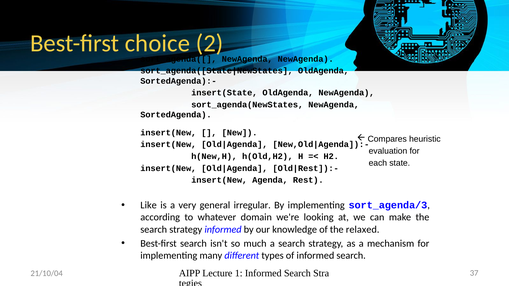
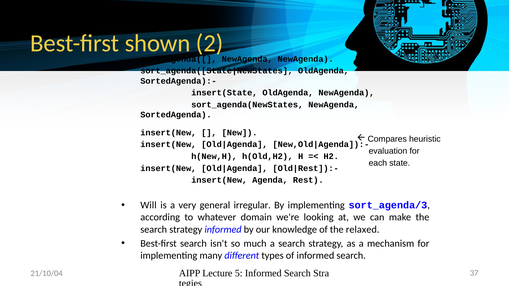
choice: choice -> shown
Like: Like -> Will
1: 1 -> 5
